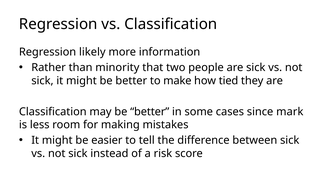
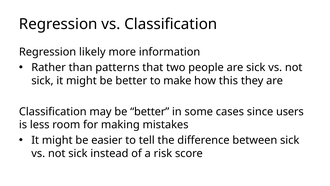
minority: minority -> patterns
tied: tied -> this
mark: mark -> users
